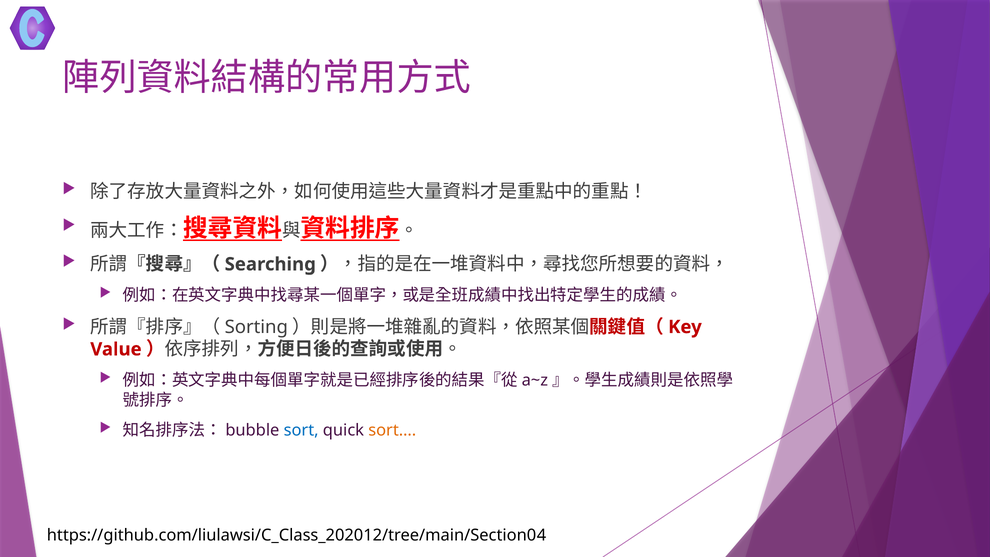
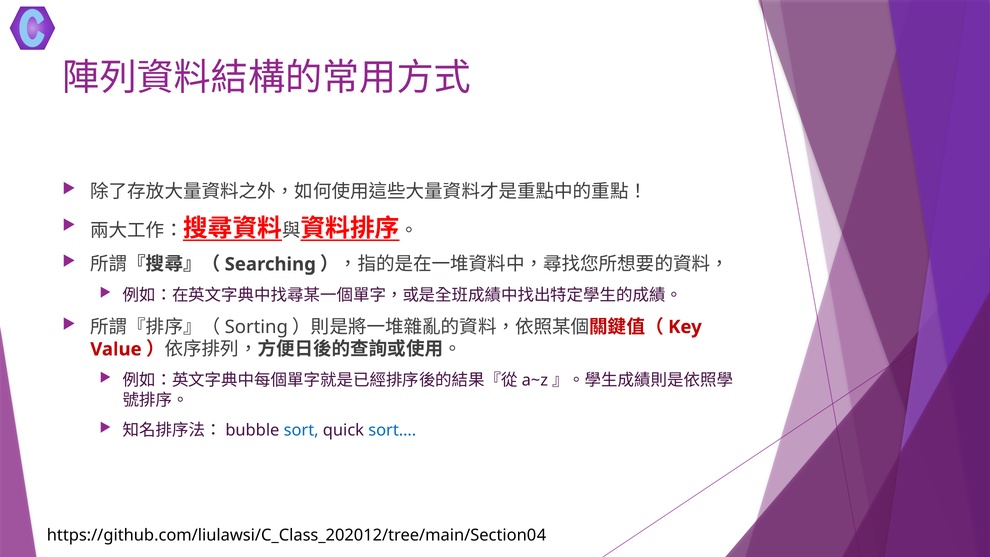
sort… colour: orange -> blue
